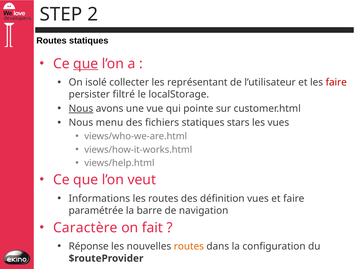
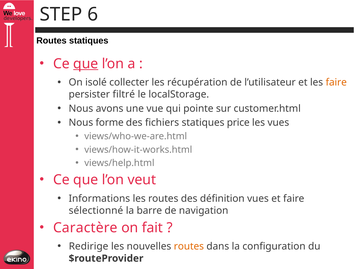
2: 2 -> 6
représentant: représentant -> récupération
faire at (336, 82) colour: red -> orange
Nous at (81, 108) underline: present -> none
menu: menu -> forme
stars: stars -> price
paramétrée: paramétrée -> sélectionné
Réponse: Réponse -> Redirige
